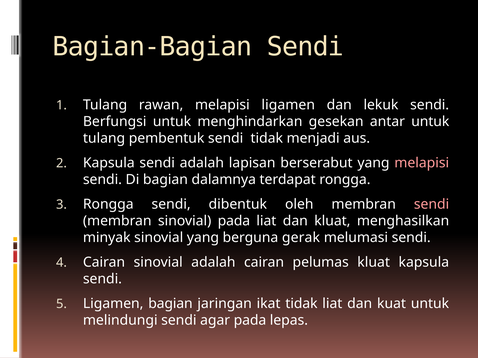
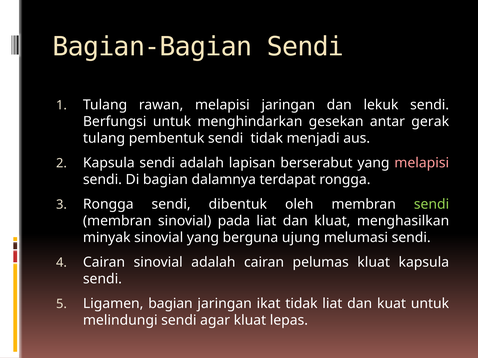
melapisi ligamen: ligamen -> jaringan
antar untuk: untuk -> gerak
sendi at (432, 204) colour: pink -> light green
gerak: gerak -> ujung
agar pada: pada -> kluat
